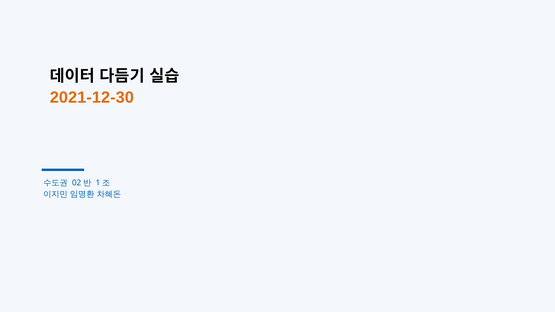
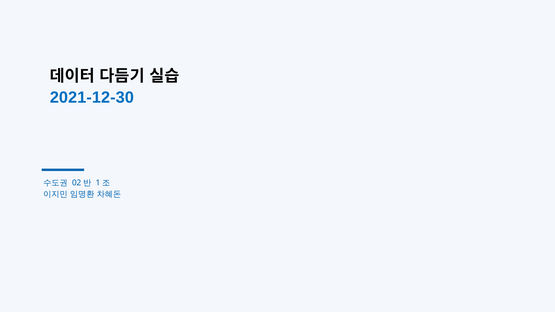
2021-12-30 colour: orange -> blue
